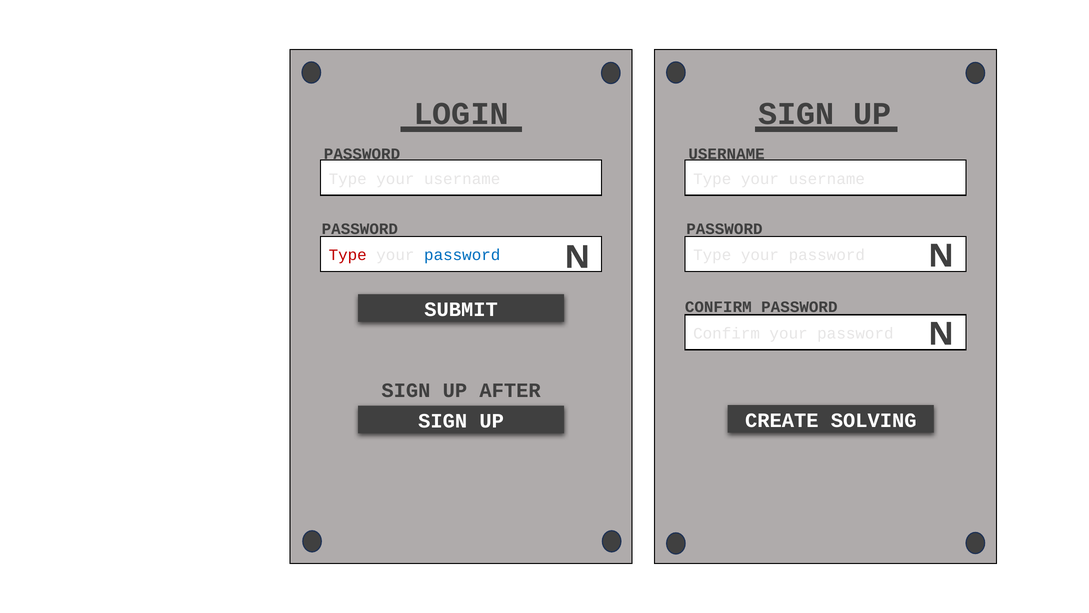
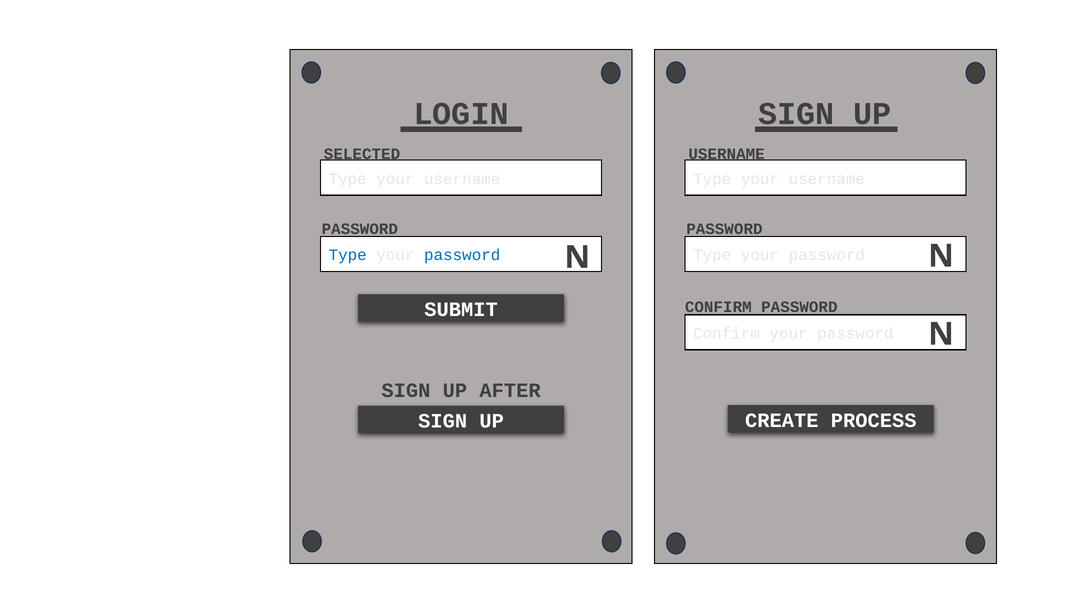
PASSWORD at (362, 154): PASSWORD -> SELECTED
Type at (348, 255) colour: red -> blue
SOLVING: SOLVING -> PROCESS
